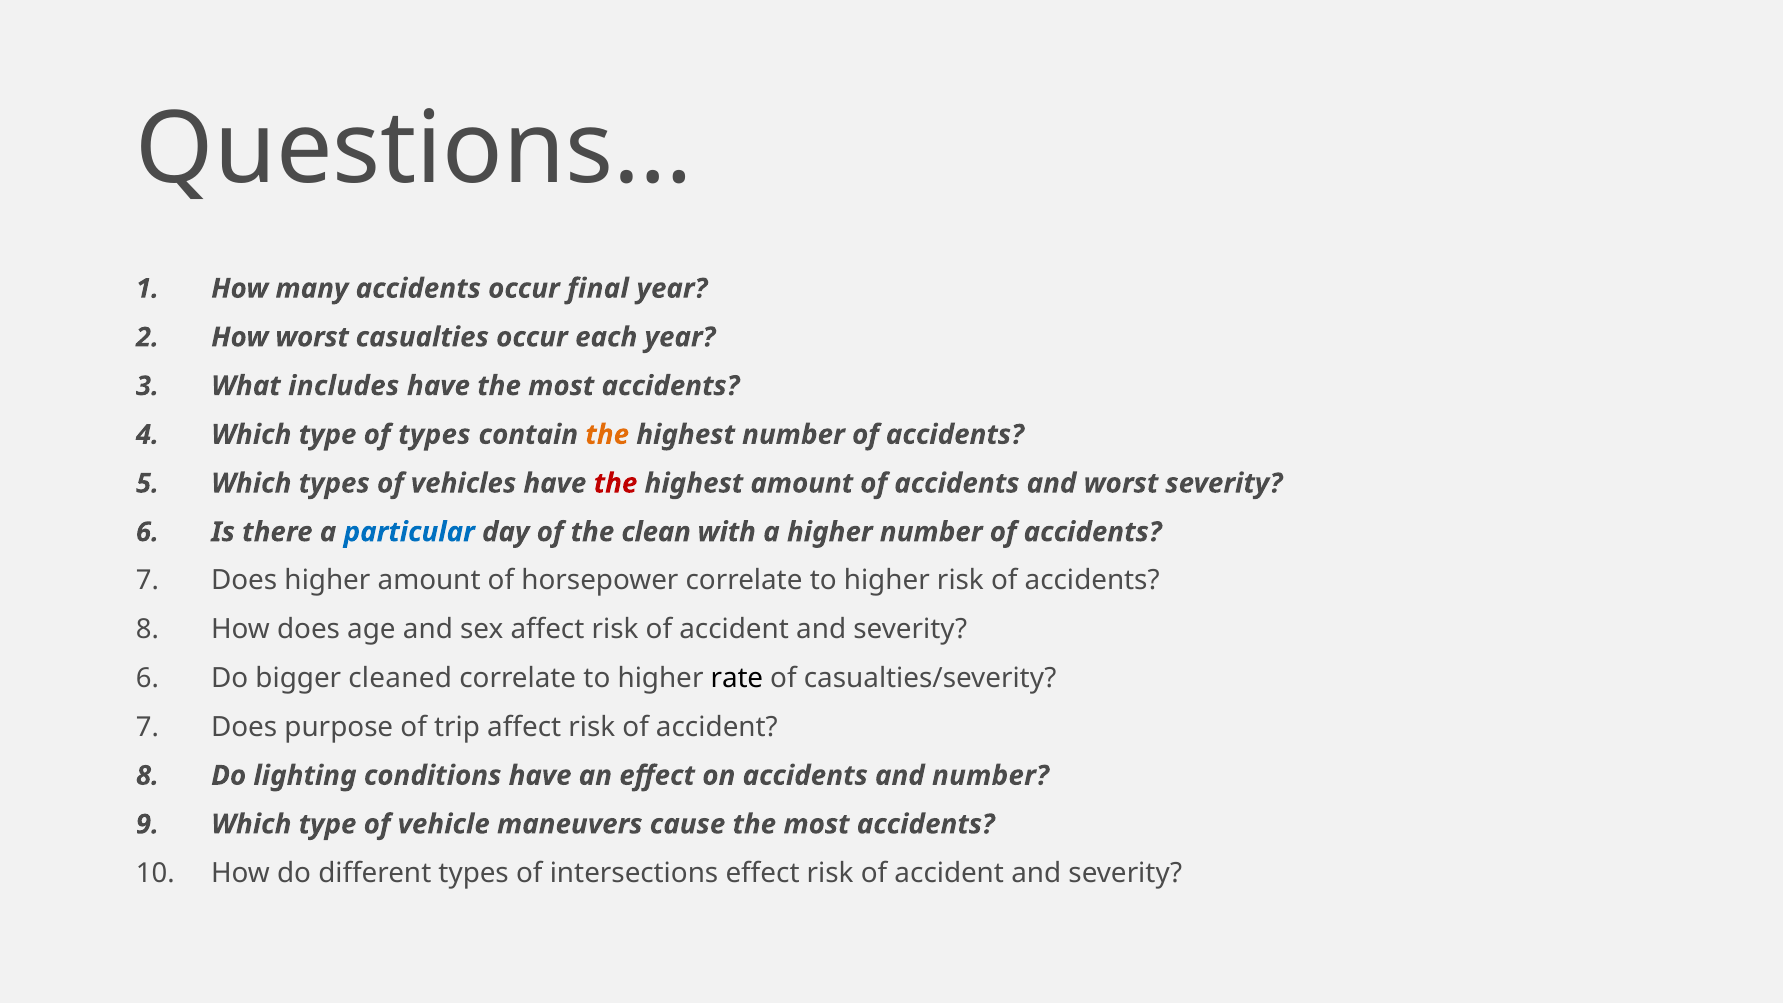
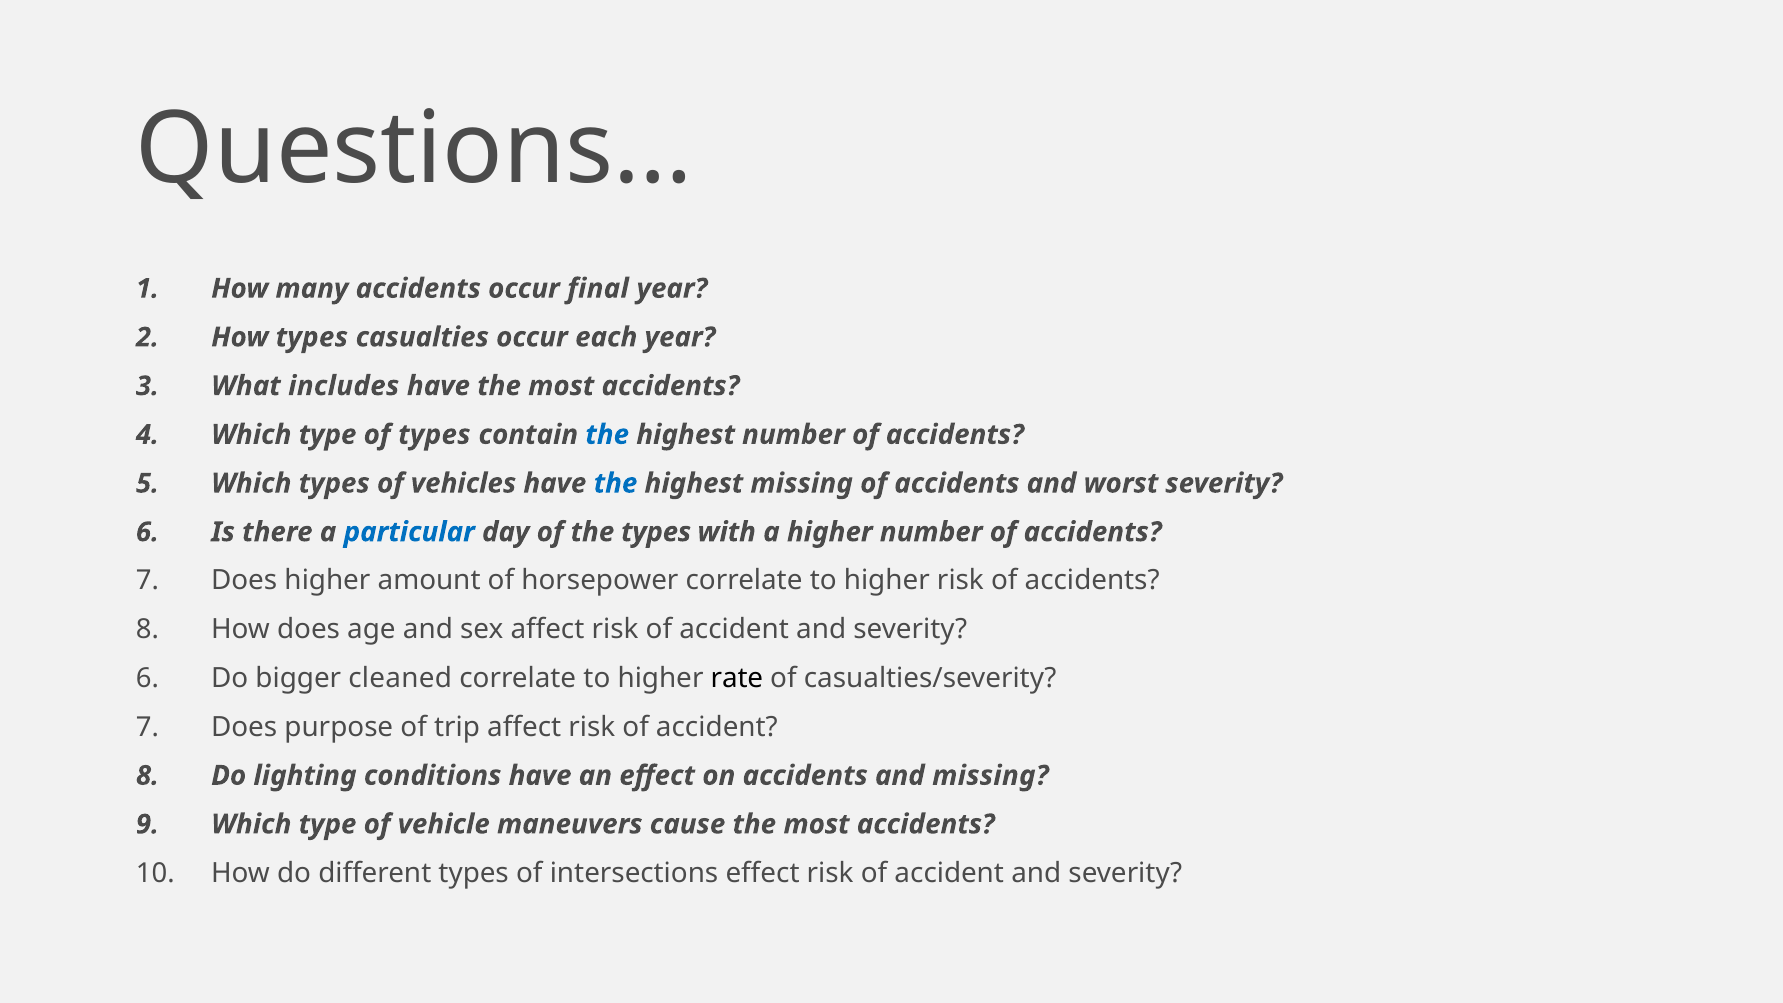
How worst: worst -> types
the at (607, 435) colour: orange -> blue
the at (616, 483) colour: red -> blue
highest amount: amount -> missing
the clean: clean -> types
and number: number -> missing
